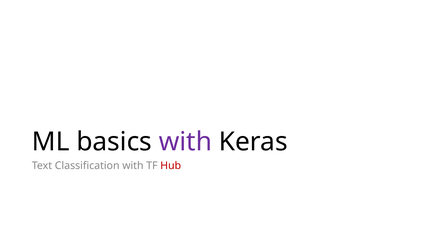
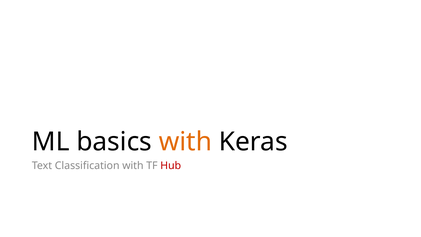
with at (185, 142) colour: purple -> orange
